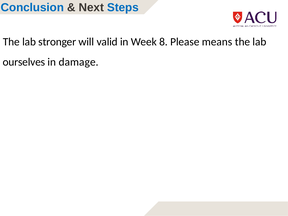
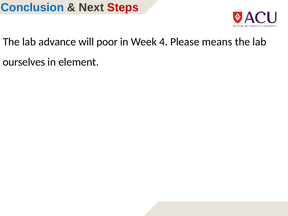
Steps colour: blue -> red
stronger: stronger -> advance
valid: valid -> poor
8: 8 -> 4
damage: damage -> element
